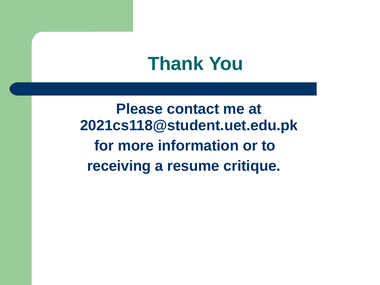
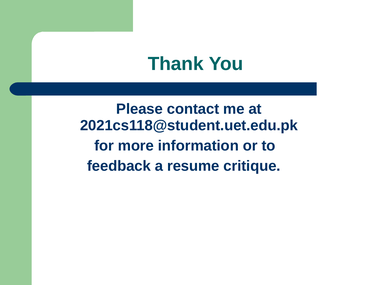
receiving: receiving -> feedback
